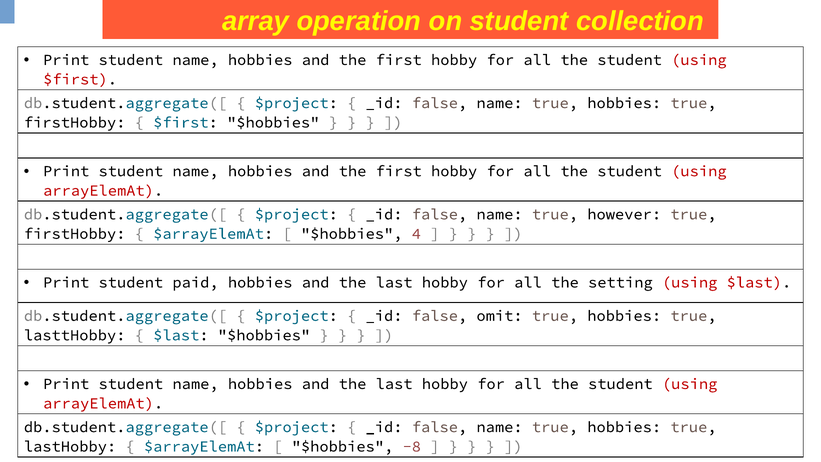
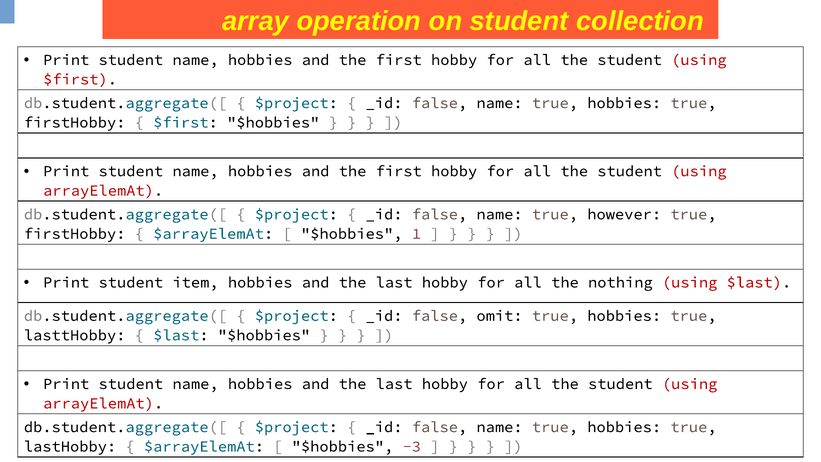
4: 4 -> 1
paid: paid -> item
setting: setting -> nothing
-8: -8 -> -3
